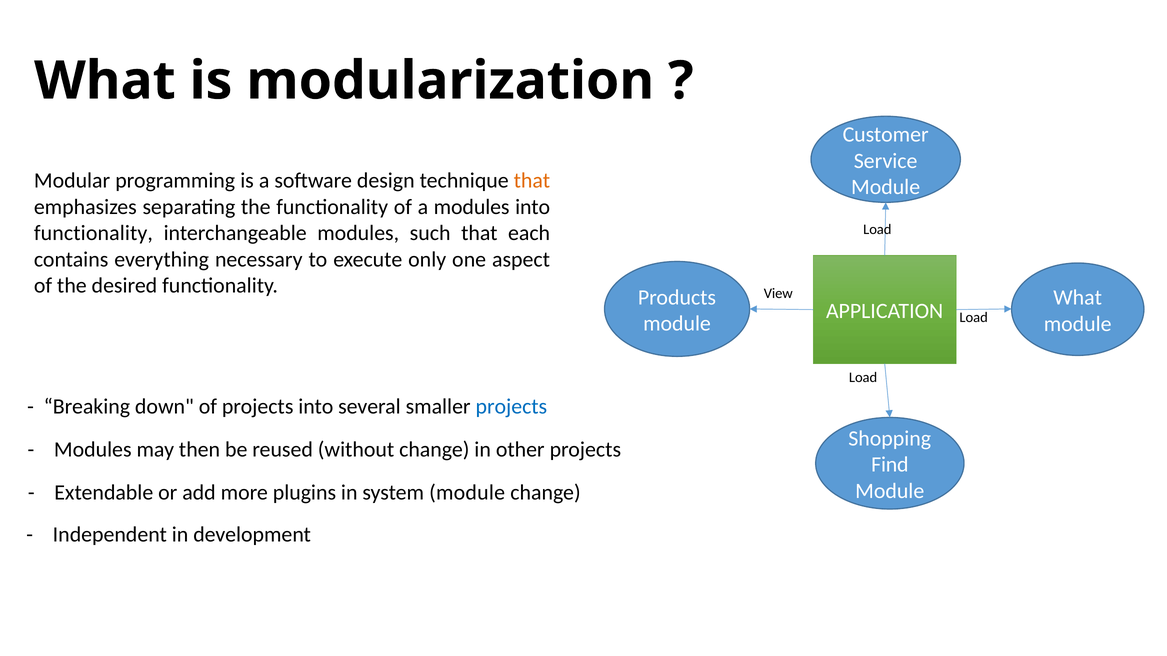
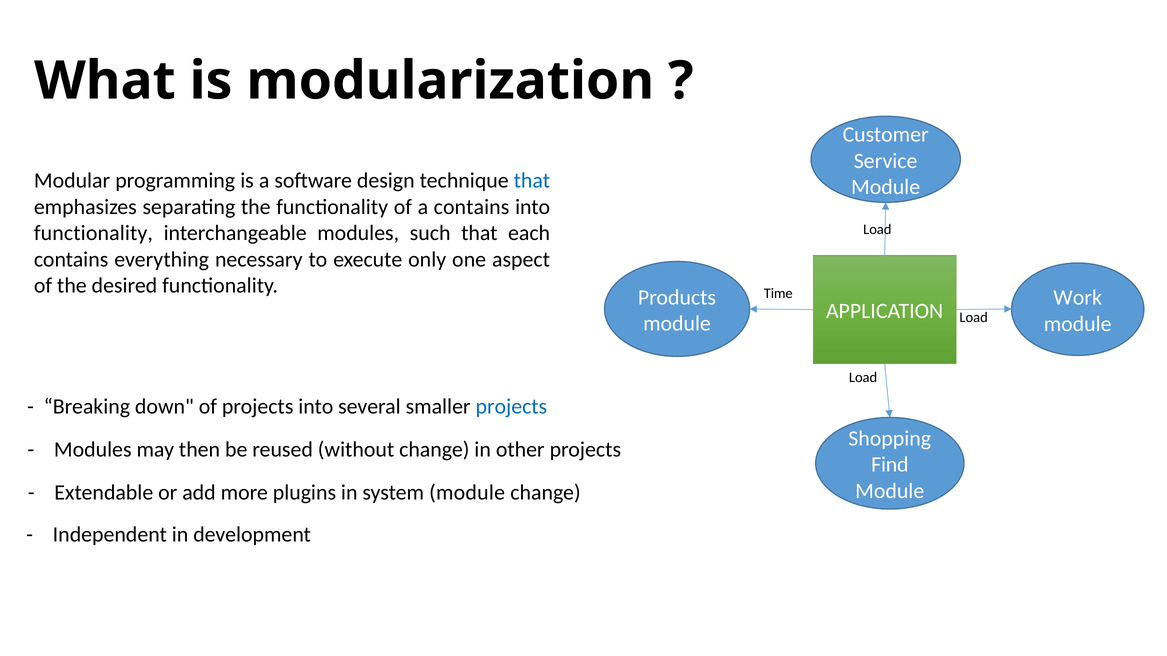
that at (532, 181) colour: orange -> blue
a modules: modules -> contains
View: View -> Time
What at (1078, 298): What -> Work
